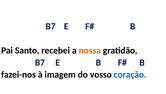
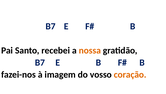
coração colour: blue -> orange
